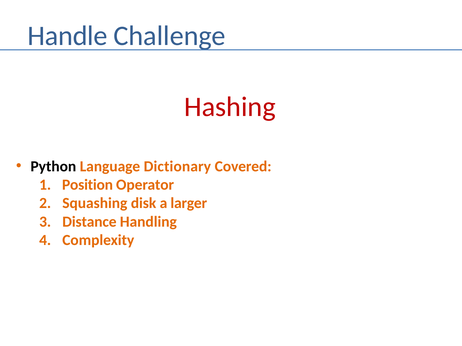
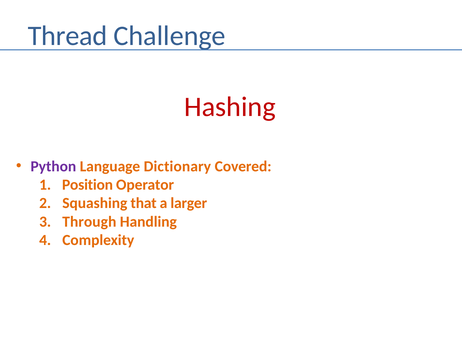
Handle: Handle -> Thread
Python colour: black -> purple
disk: disk -> that
Distance: Distance -> Through
